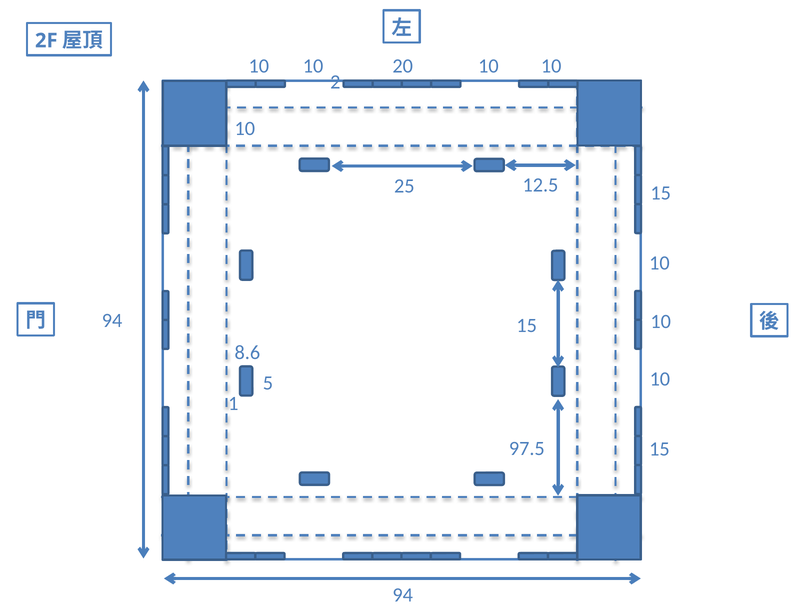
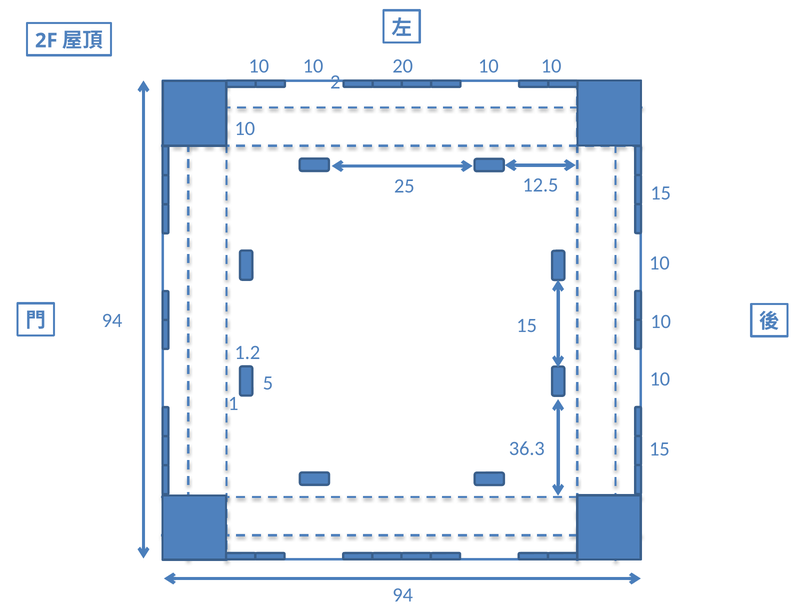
8.6: 8.6 -> 1.2
97.5: 97.5 -> 36.3
